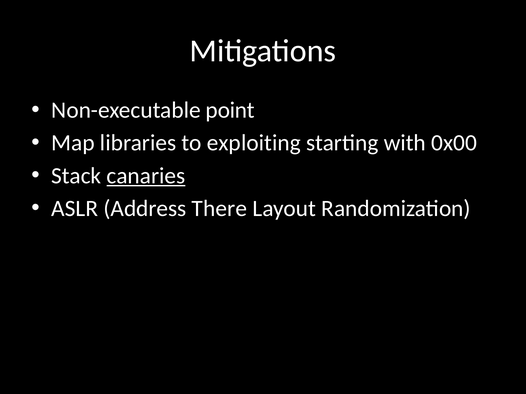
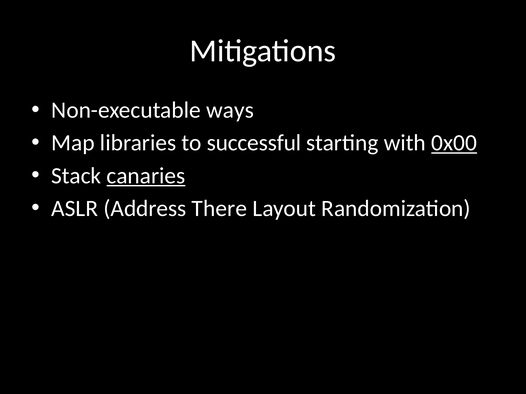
point: point -> ways
exploiting: exploiting -> successful
0x00 underline: none -> present
